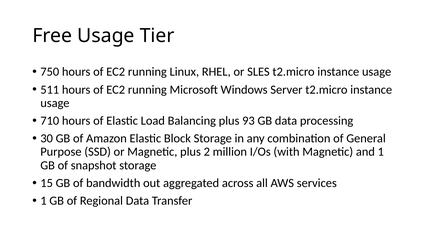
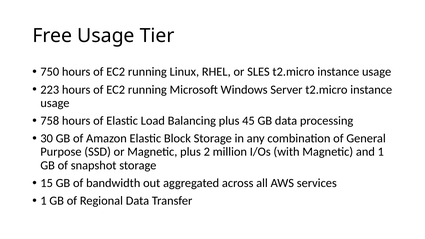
511: 511 -> 223
710: 710 -> 758
93: 93 -> 45
